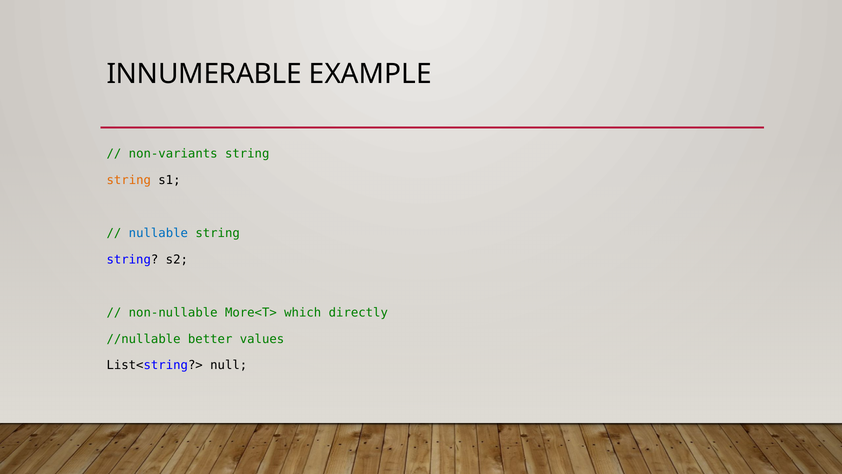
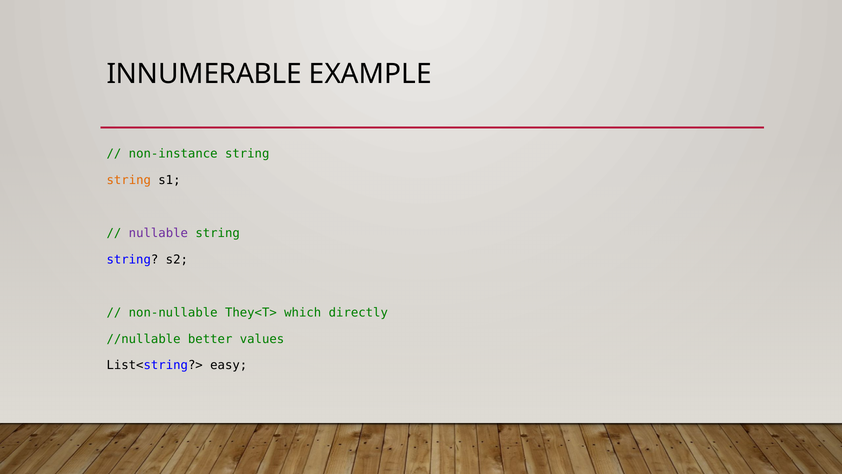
non-variants: non-variants -> non-instance
nullable colour: blue -> purple
More<T>: More<T> -> They<T>
null: null -> easy
